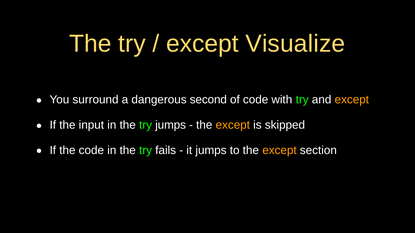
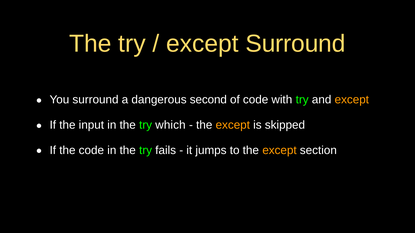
except Visualize: Visualize -> Surround
try jumps: jumps -> which
